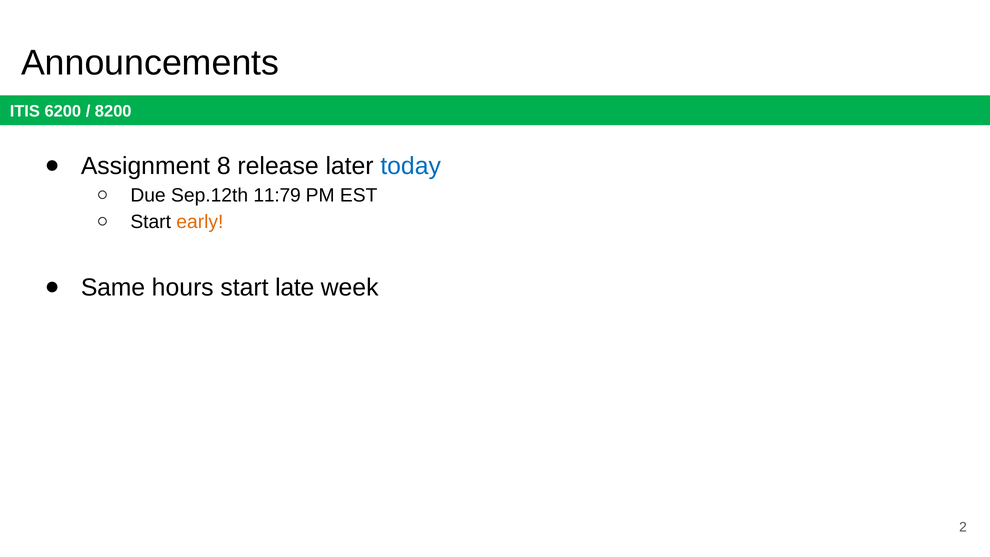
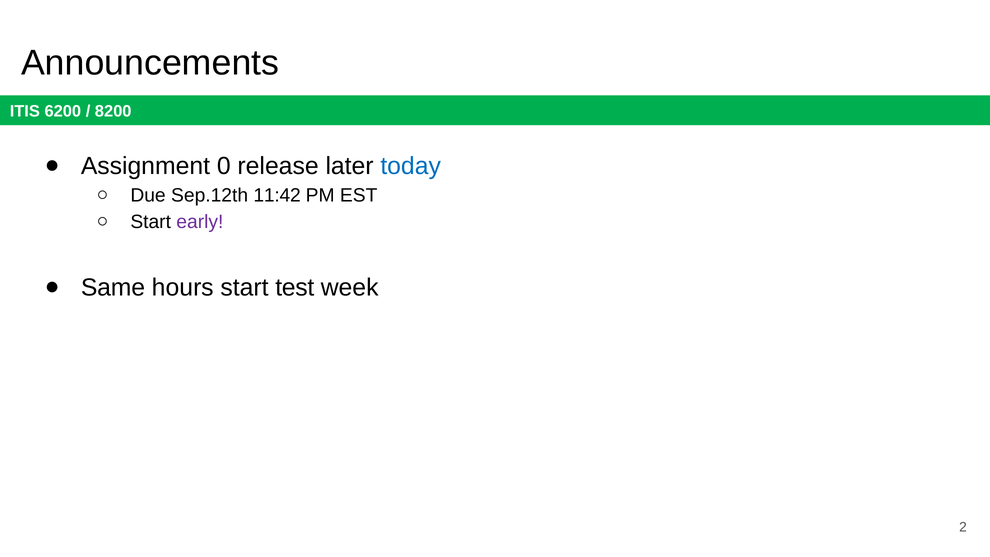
8: 8 -> 0
11:79: 11:79 -> 11:42
early colour: orange -> purple
late: late -> test
